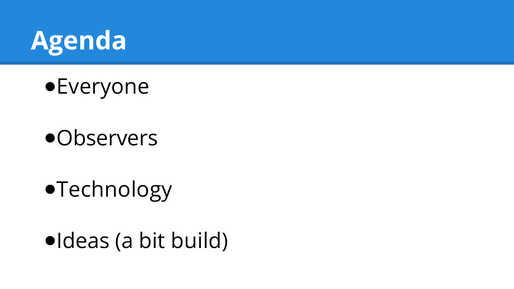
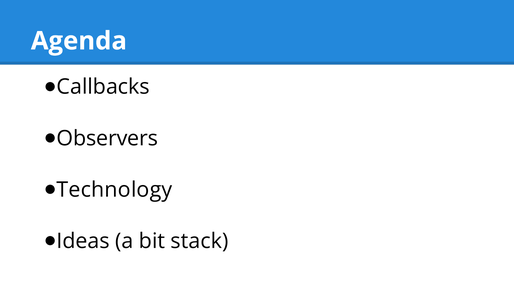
Everyone: Everyone -> Callbacks
build: build -> stack
